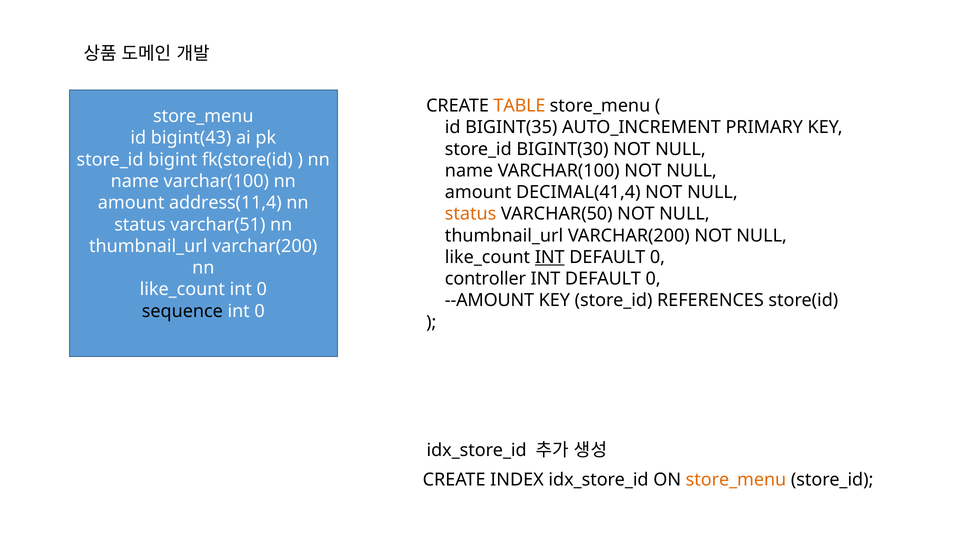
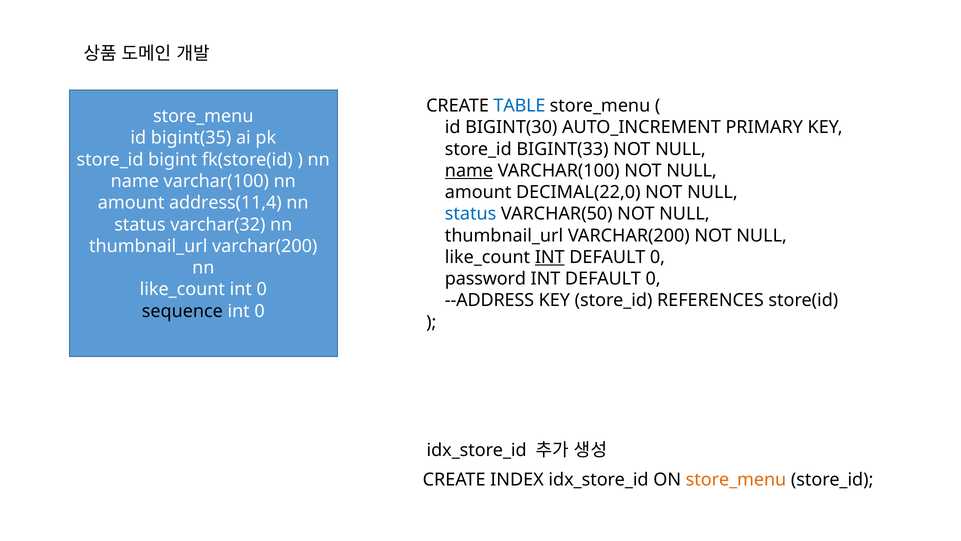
TABLE colour: orange -> blue
BIGINT(35: BIGINT(35 -> BIGINT(30
bigint(43: bigint(43 -> bigint(35
BIGINT(30: BIGINT(30 -> BIGINT(33
name at (469, 171) underline: none -> present
DECIMAL(41,4: DECIMAL(41,4 -> DECIMAL(22,0
status at (471, 214) colour: orange -> blue
varchar(51: varchar(51 -> varchar(32
controller: controller -> password
--AMOUNT: --AMOUNT -> --ADDRESS
